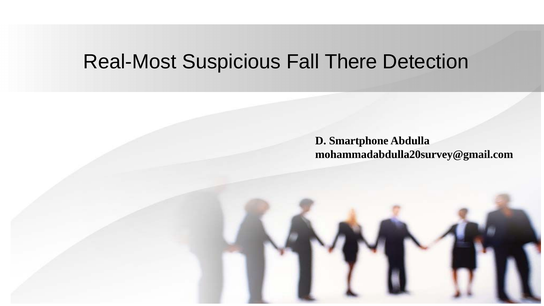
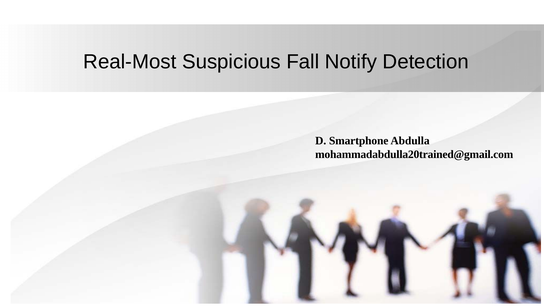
There: There -> Notify
mohammadabdulla20survey@gmail.com: mohammadabdulla20survey@gmail.com -> mohammadabdulla20trained@gmail.com
